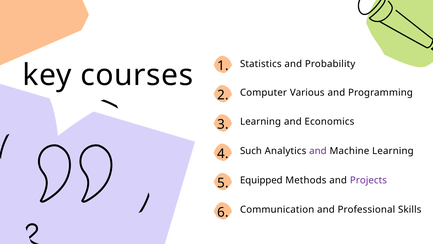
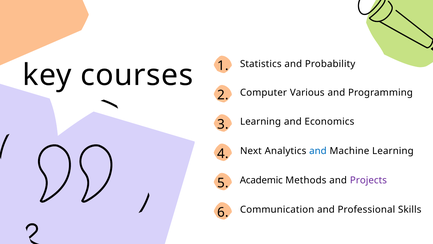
Such: Such -> Next
and at (318, 151) colour: purple -> blue
Equipped: Equipped -> Academic
